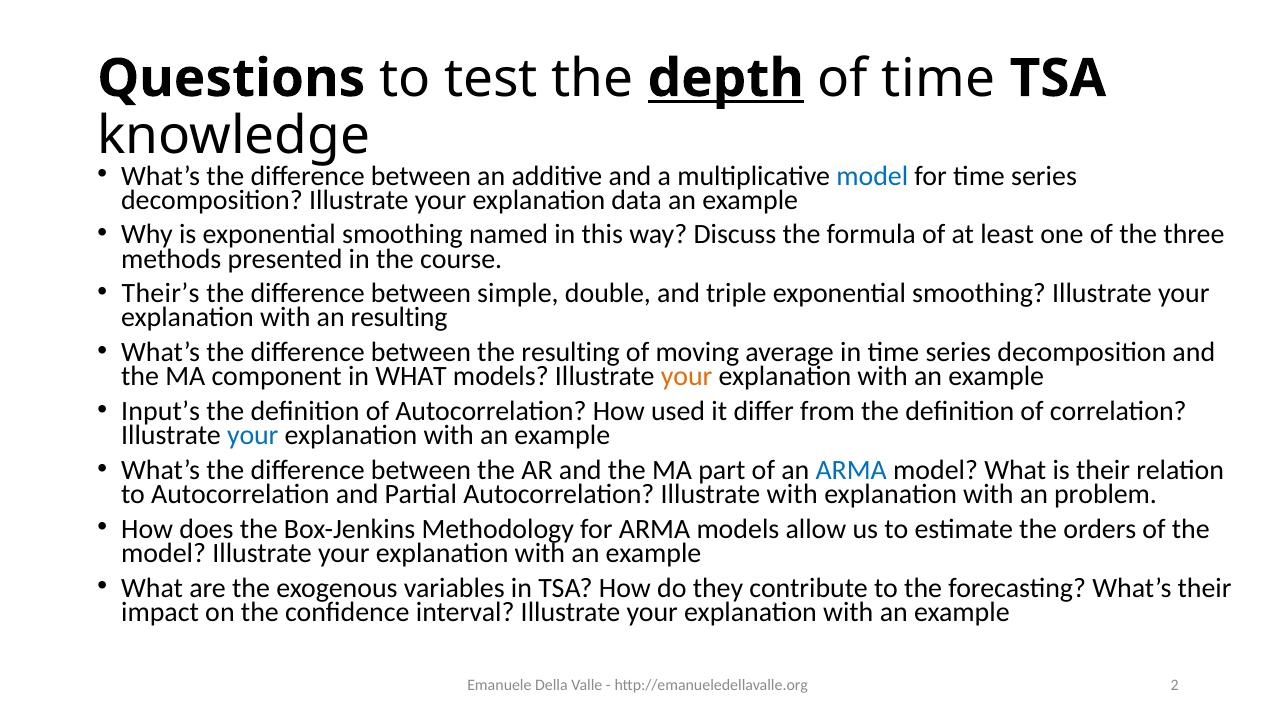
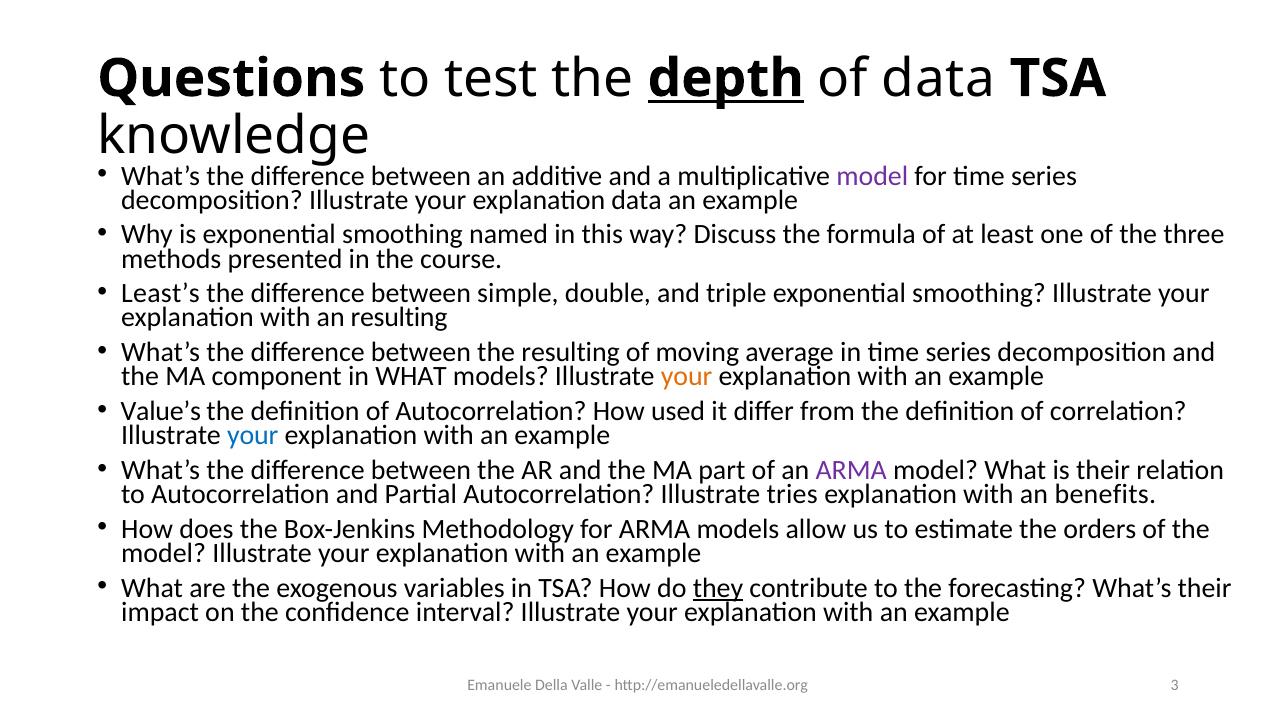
of time: time -> data
model at (872, 176) colour: blue -> purple
Their’s: Their’s -> Least’s
Input’s: Input’s -> Value’s
ARMA at (851, 470) colour: blue -> purple
Illustrate with: with -> tries
problem: problem -> benefits
they underline: none -> present
2: 2 -> 3
